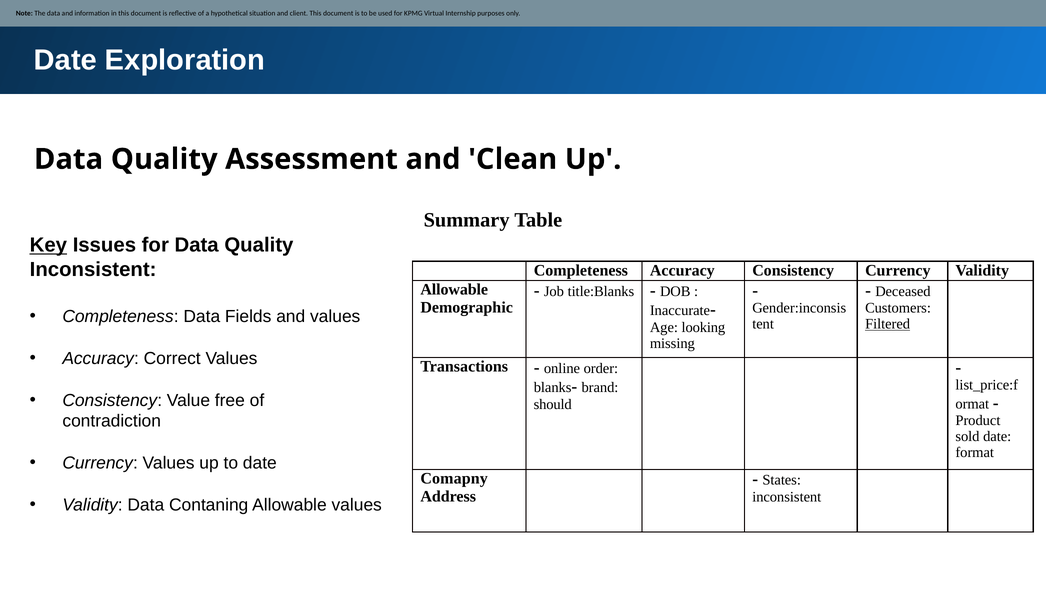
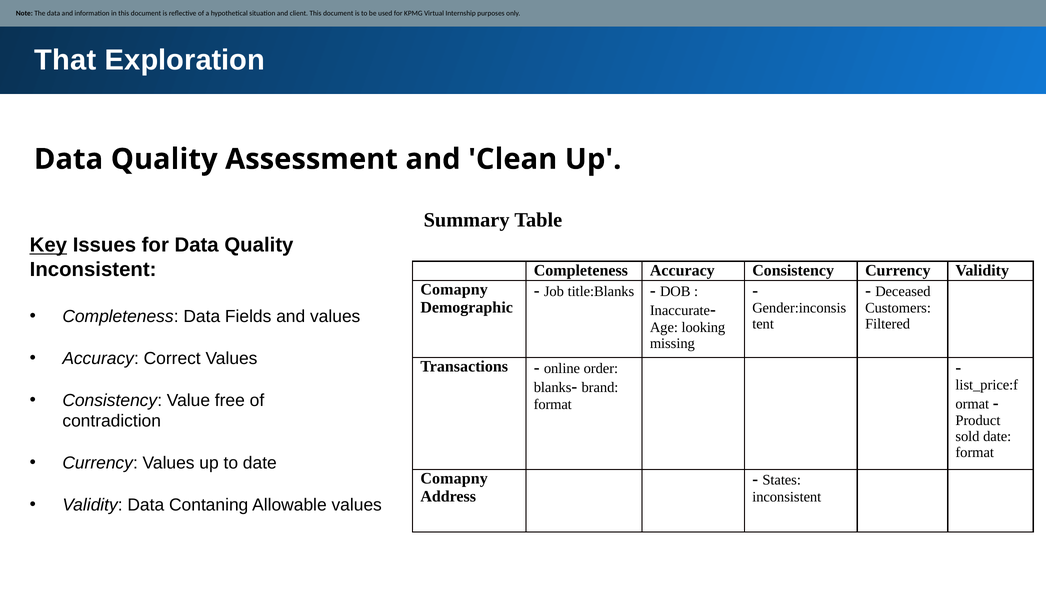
Date at (65, 60): Date -> That
Allowable at (454, 289): Allowable -> Comapny
Filtered underline: present -> none
should at (553, 404): should -> format
